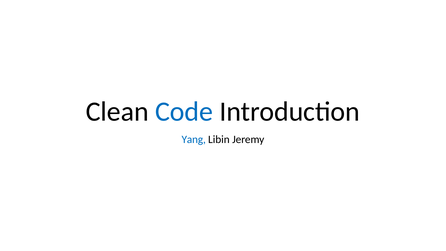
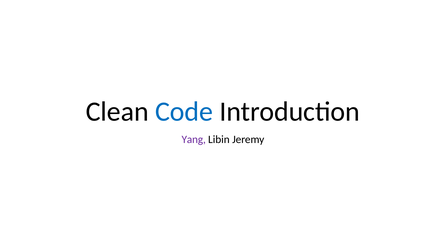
Yang colour: blue -> purple
